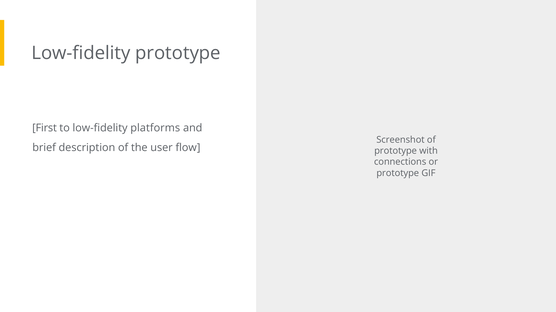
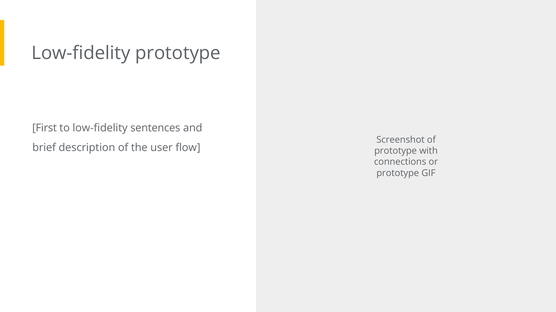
platforms: platforms -> sentences
